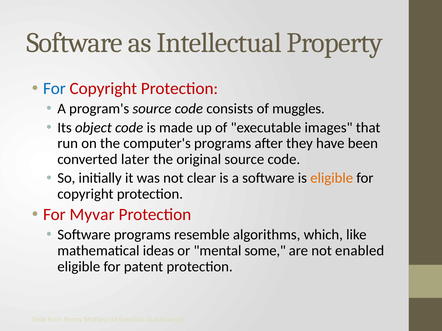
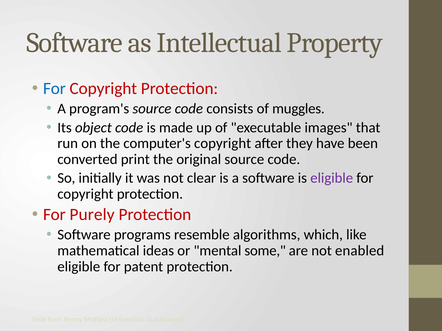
computer's programs: programs -> copyright
later: later -> print
eligible at (332, 178) colour: orange -> purple
Myvar: Myvar -> Purely
